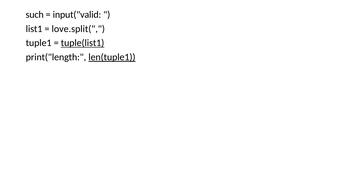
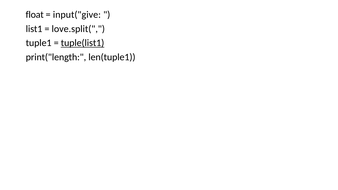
such: such -> float
input("valid: input("valid -> input("give
len(tuple1 underline: present -> none
